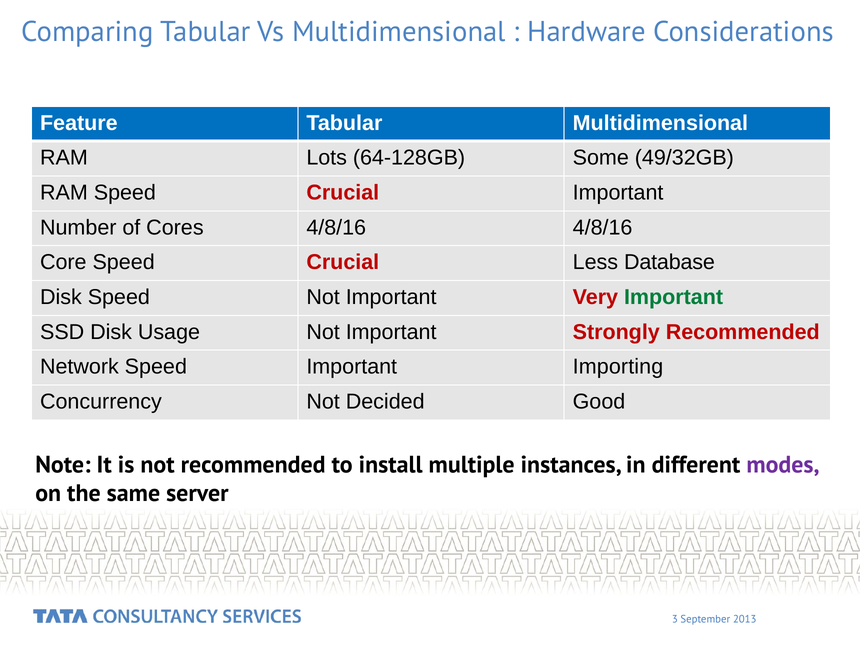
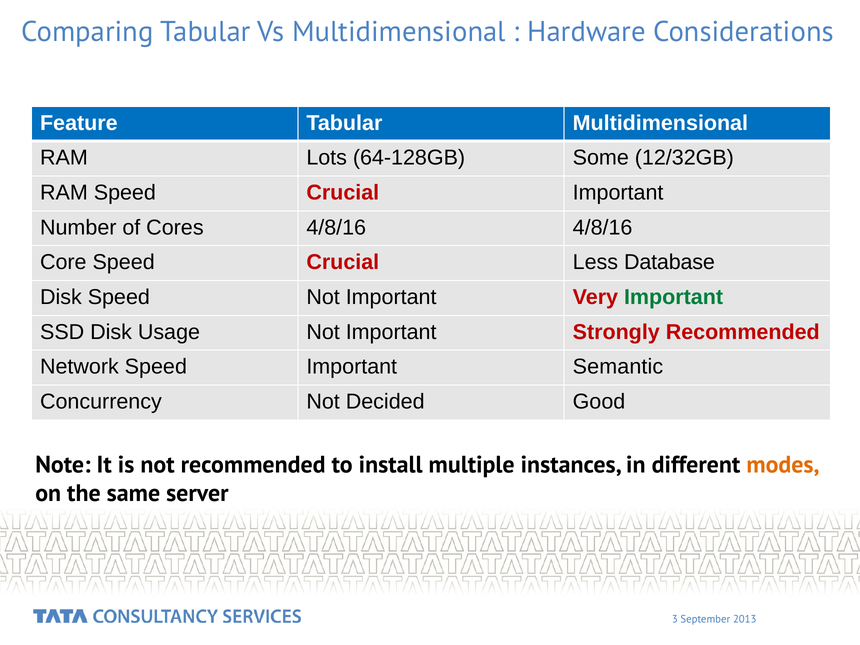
49/32GB: 49/32GB -> 12/32GB
Importing: Importing -> Semantic
modes colour: purple -> orange
